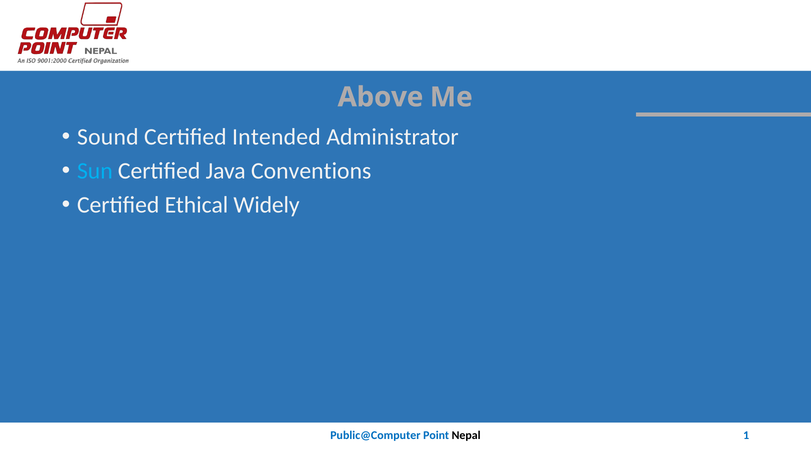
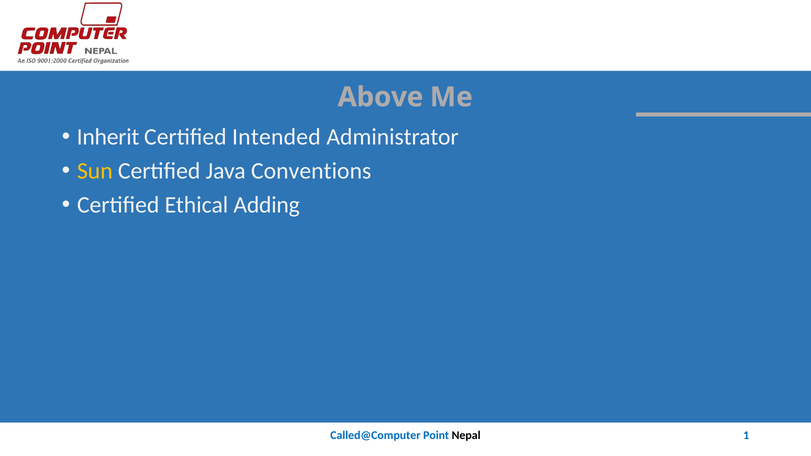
Sound: Sound -> Inherit
Sun colour: light blue -> yellow
Widely: Widely -> Adding
Public@Computer: Public@Computer -> Called@Computer
